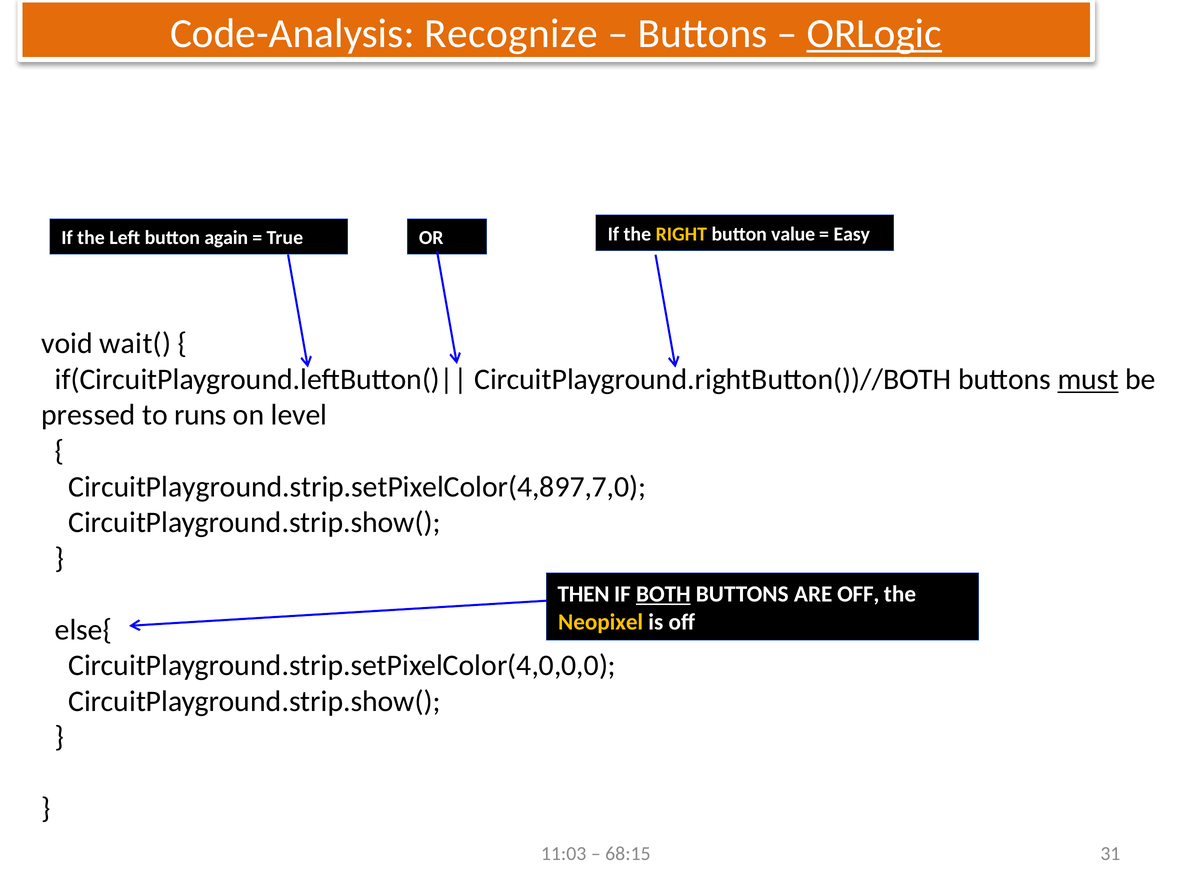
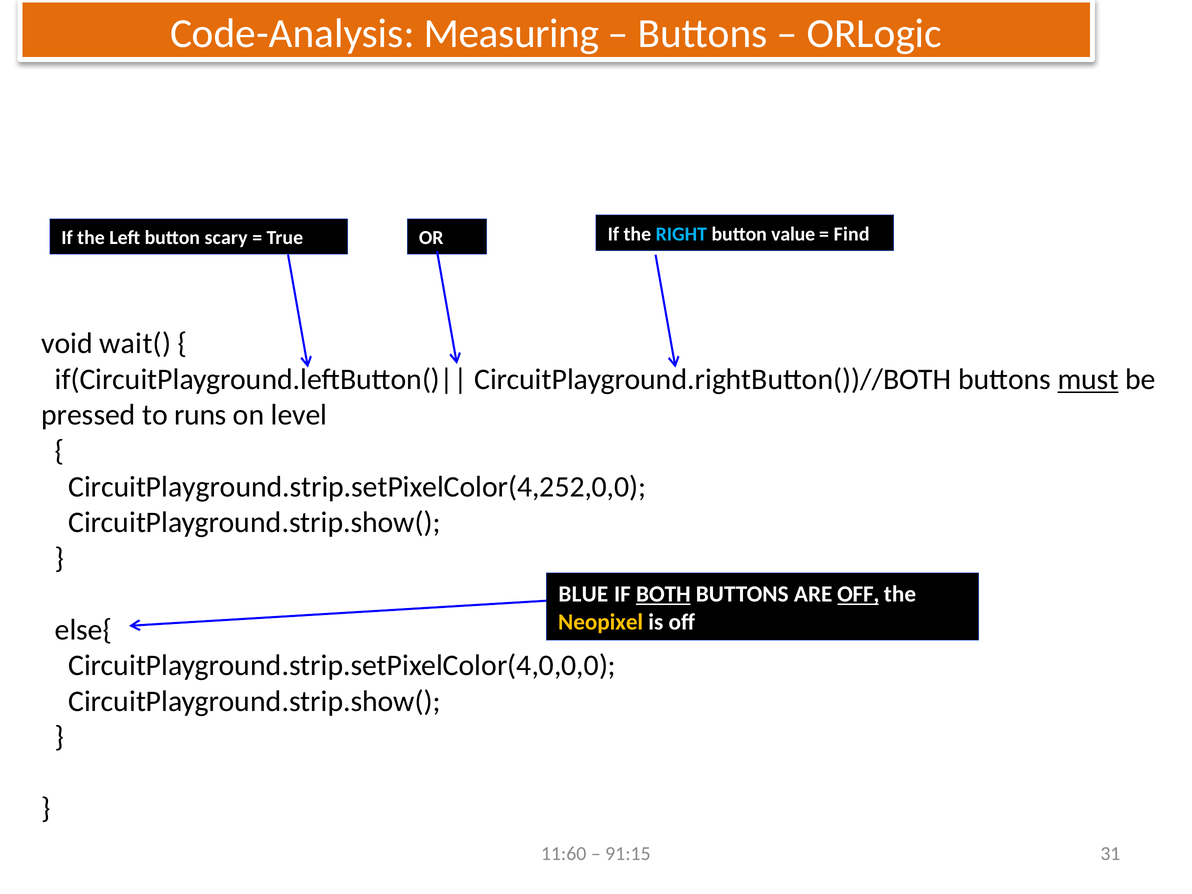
Recognize: Recognize -> Measuring
ORLogic underline: present -> none
RIGHT colour: yellow -> light blue
Easy: Easy -> Find
again: again -> scary
CircuitPlayground.strip.setPixelColor(4,897,7,0: CircuitPlayground.strip.setPixelColor(4,897,7,0 -> CircuitPlayground.strip.setPixelColor(4,252,0,0
THEN: THEN -> BLUE
OFF at (858, 594) underline: none -> present
11:03: 11:03 -> 11:60
68:15: 68:15 -> 91:15
